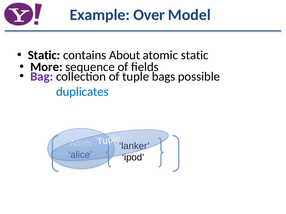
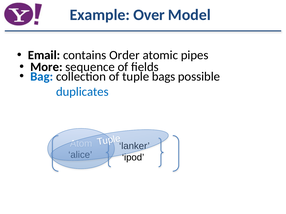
Static at (44, 55): Static -> Email
About: About -> Order
atomic static: static -> pipes
Bag colour: purple -> blue
